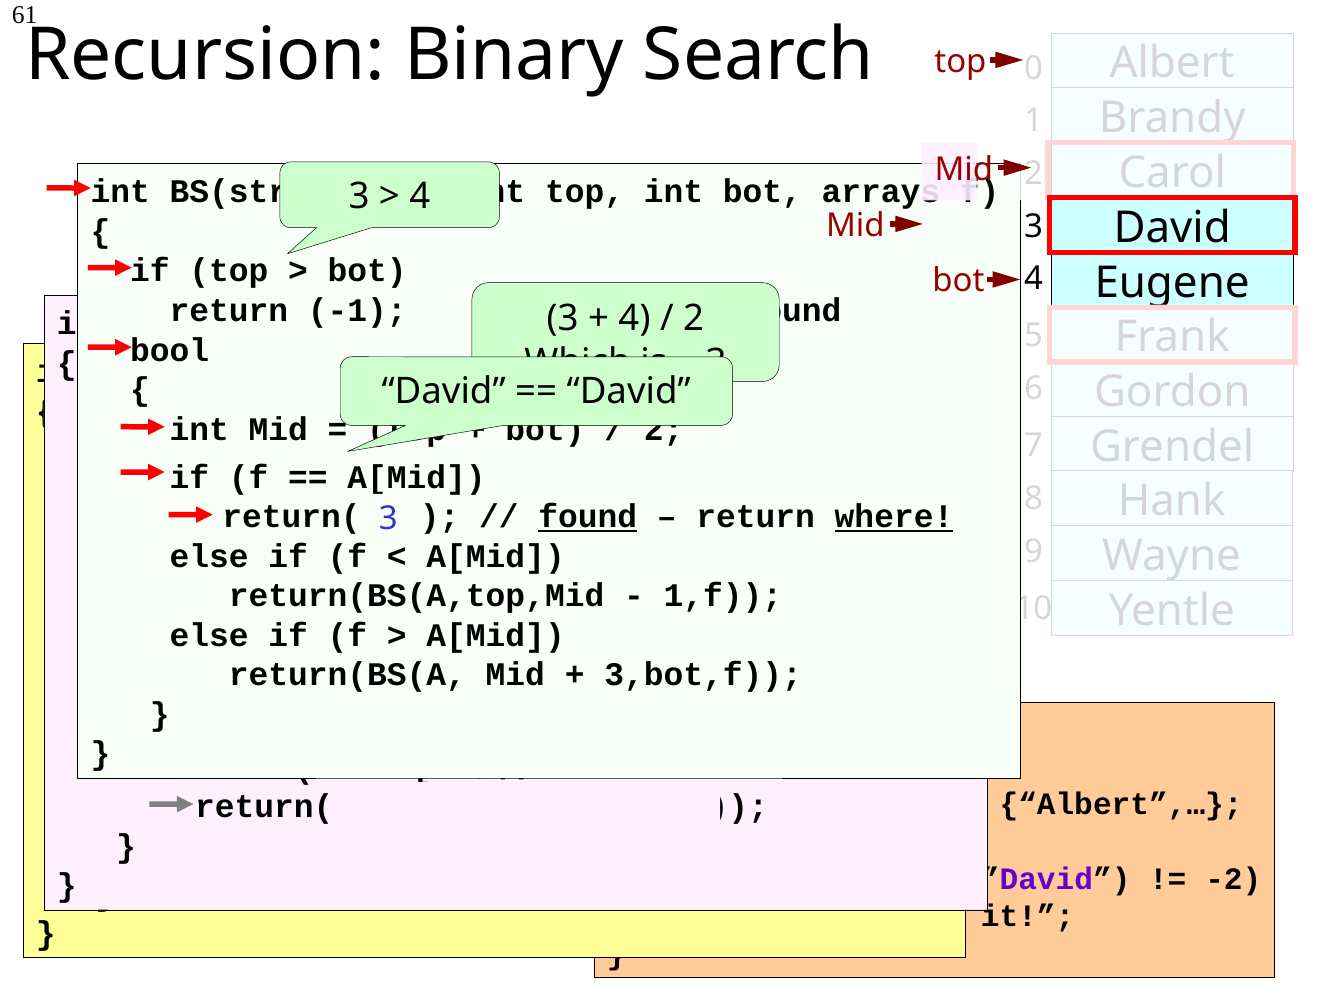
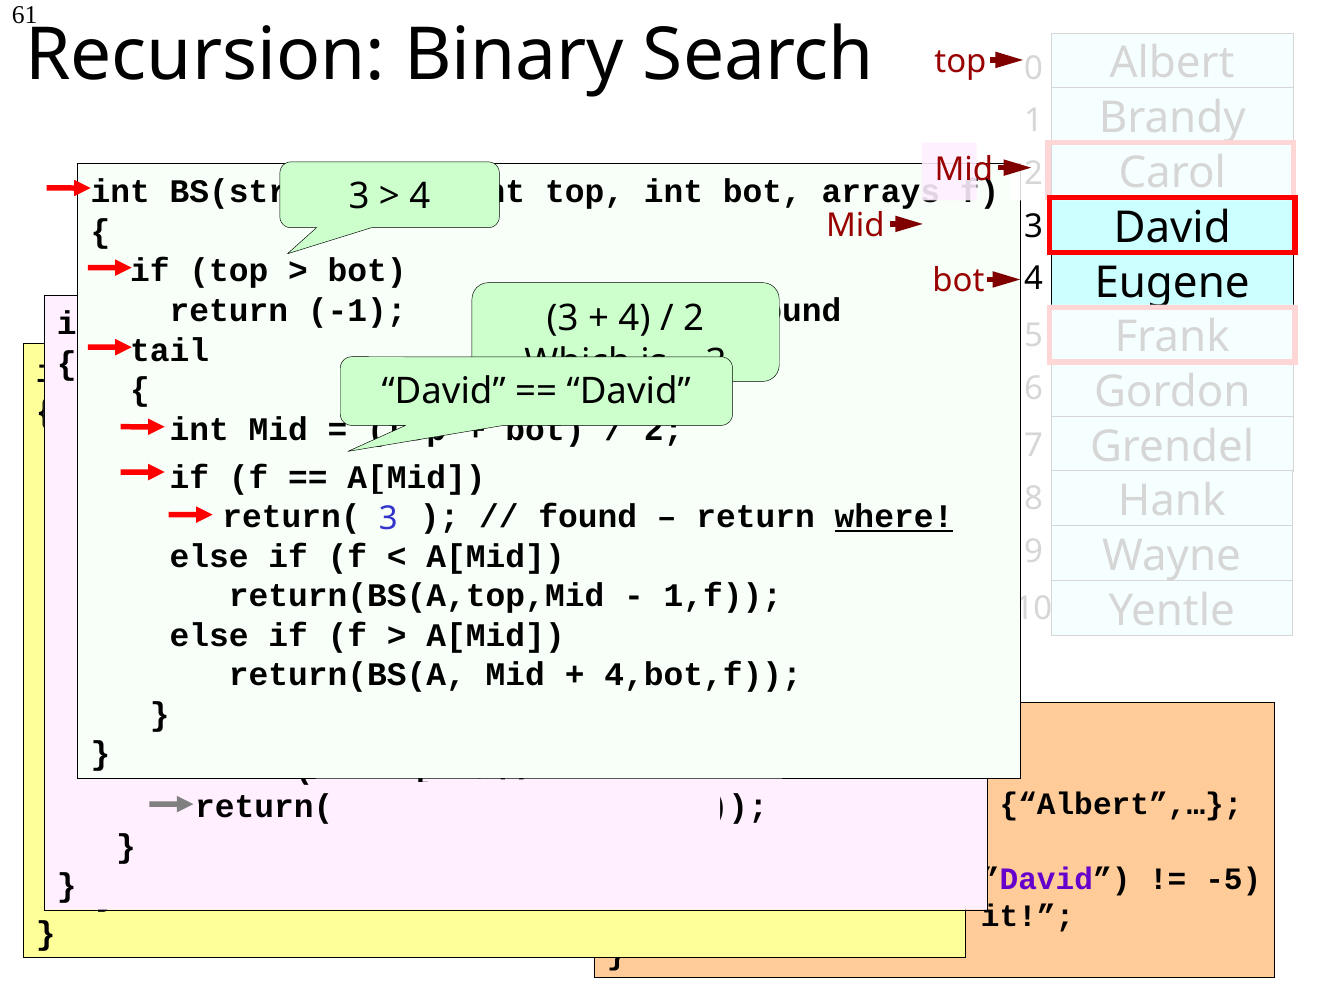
bool: bool -> tail
found at (588, 517) underline: present -> none
3,bot,f: 3,bot,f -> 4,bot,f
-2: -2 -> -5
